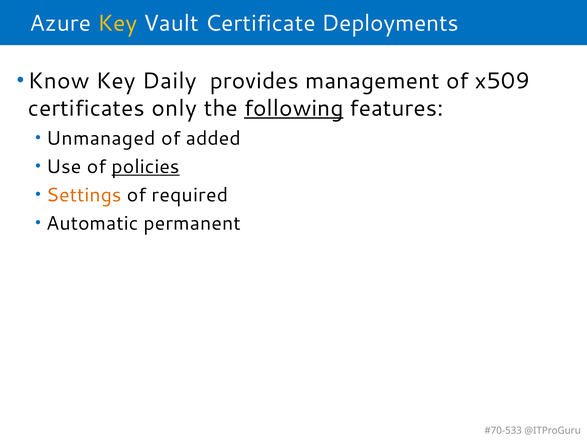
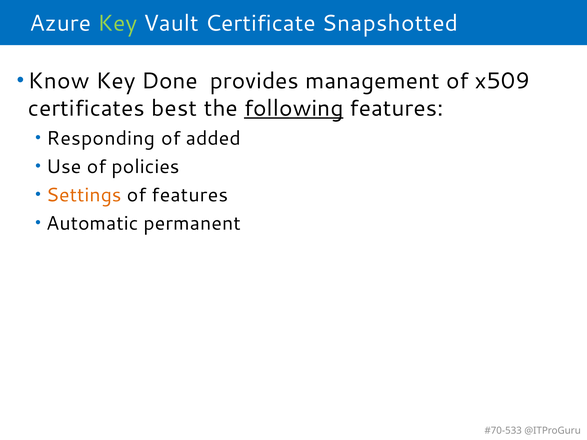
Key at (117, 23) colour: yellow -> light green
Deployments: Deployments -> Snapshotted
Daily: Daily -> Done
only: only -> best
Unmanaged: Unmanaged -> Responding
policies underline: present -> none
of required: required -> features
